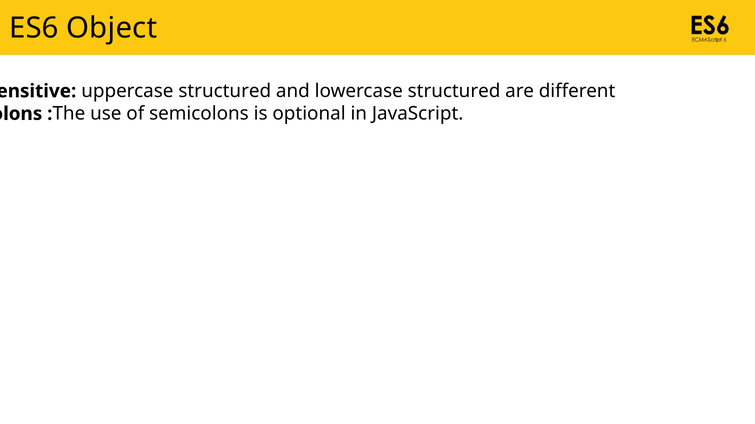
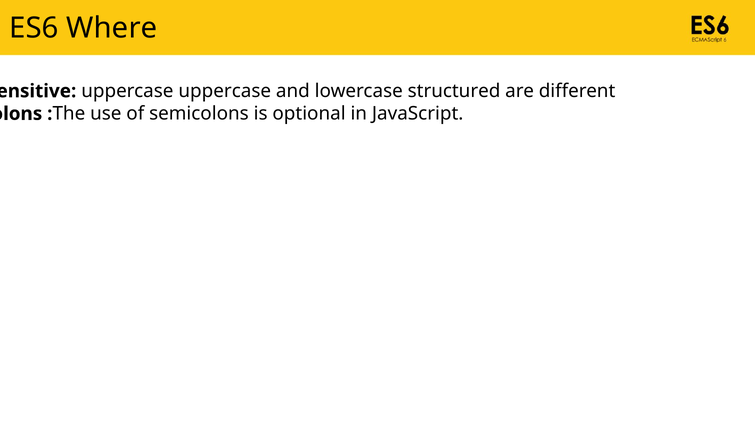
Object: Object -> Where
uppercase structured: structured -> uppercase
